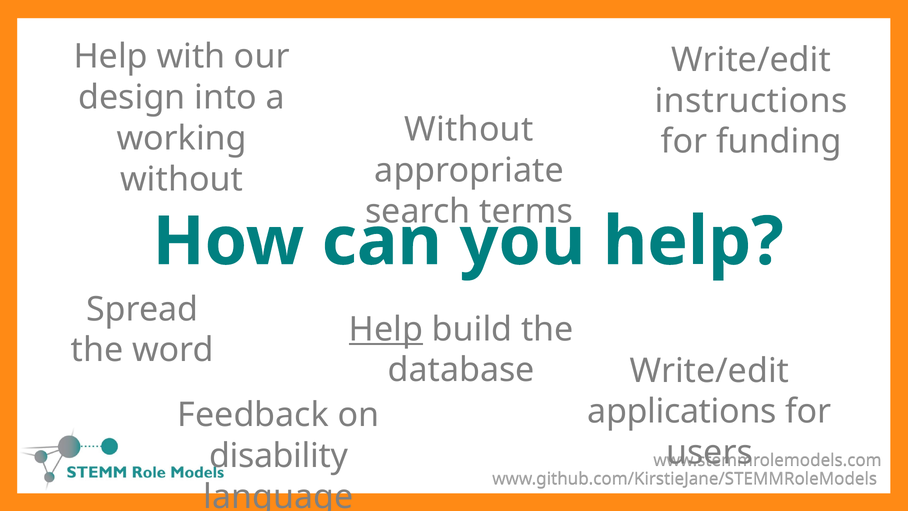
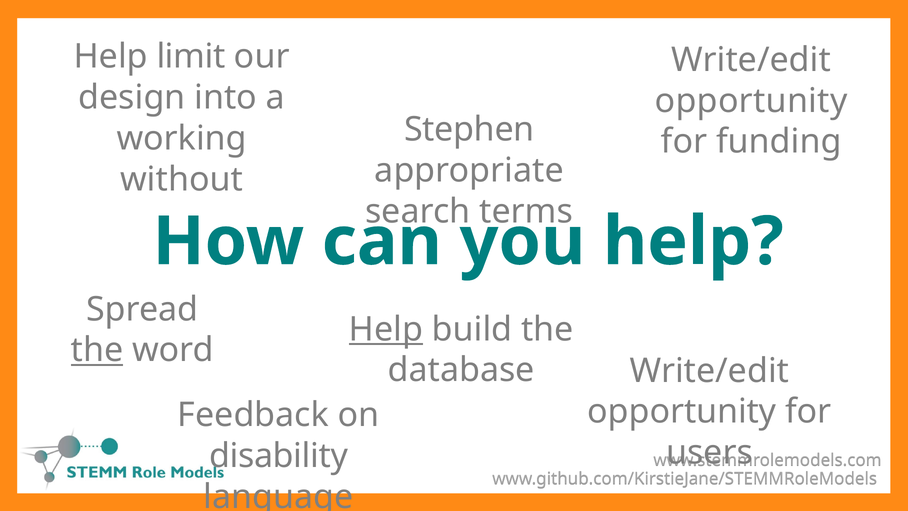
with: with -> limit
instructions at (751, 101): instructions -> opportunity
Without at (469, 130): Without -> Stephen
the at (97, 350) underline: none -> present
applications at (682, 412): applications -> opportunity
